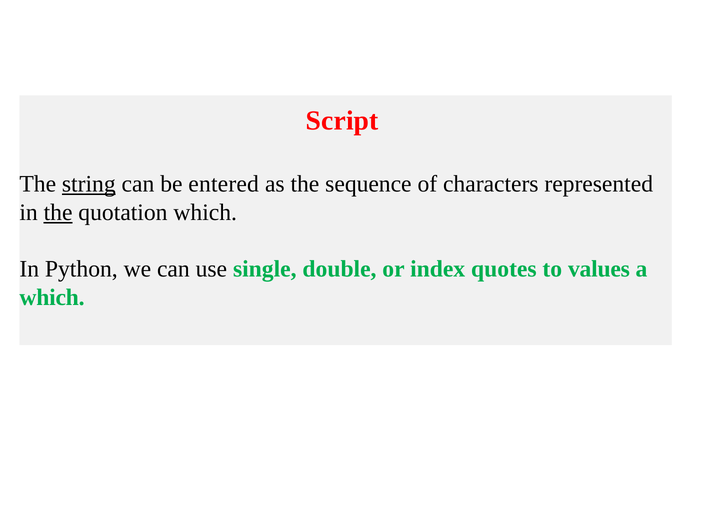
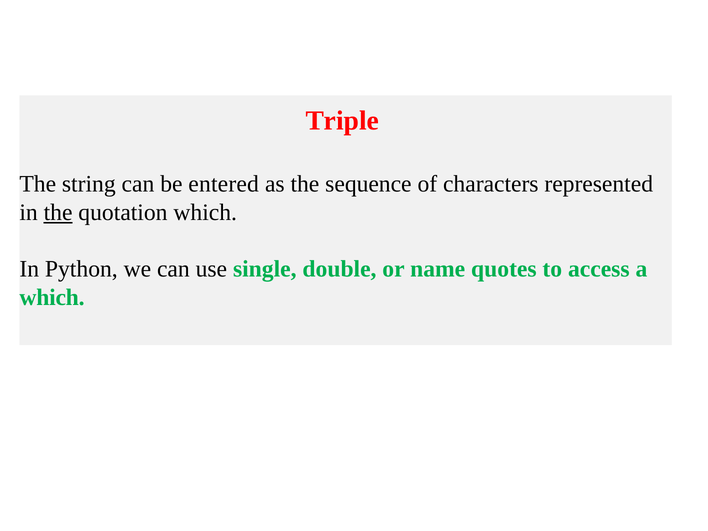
Script: Script -> Triple
string underline: present -> none
index: index -> name
values: values -> access
